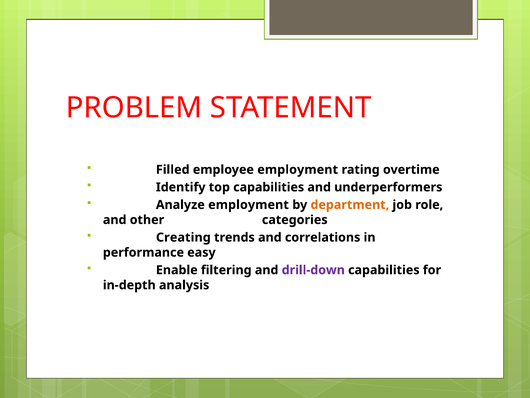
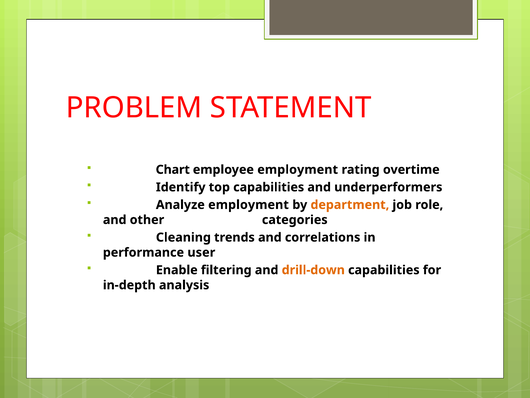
Filled: Filled -> Chart
Creating: Creating -> Cleaning
easy: easy -> user
drill-down colour: purple -> orange
